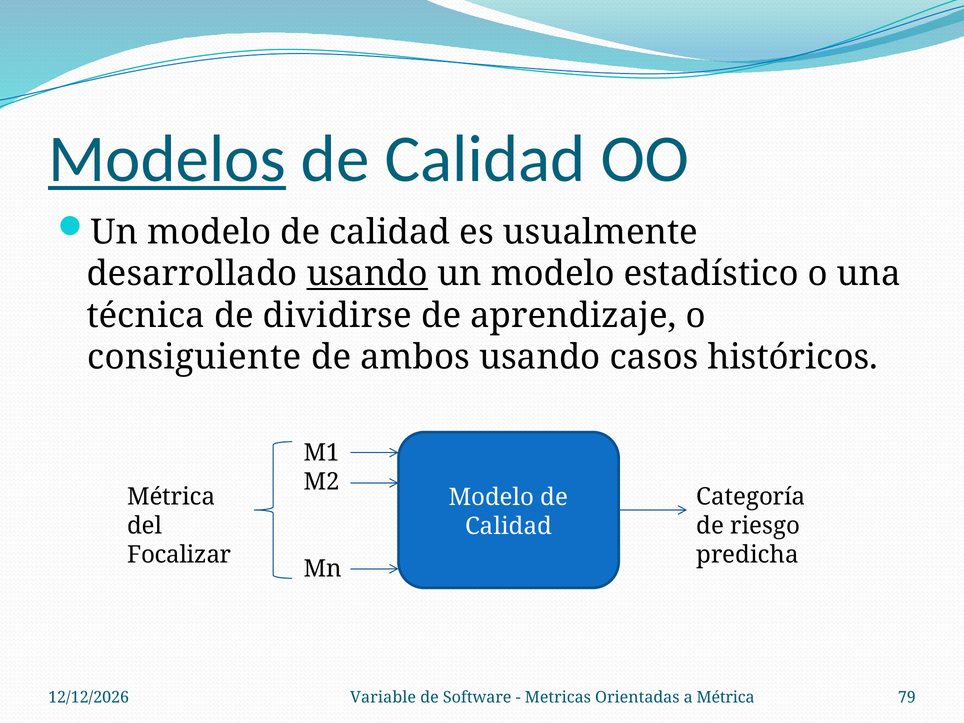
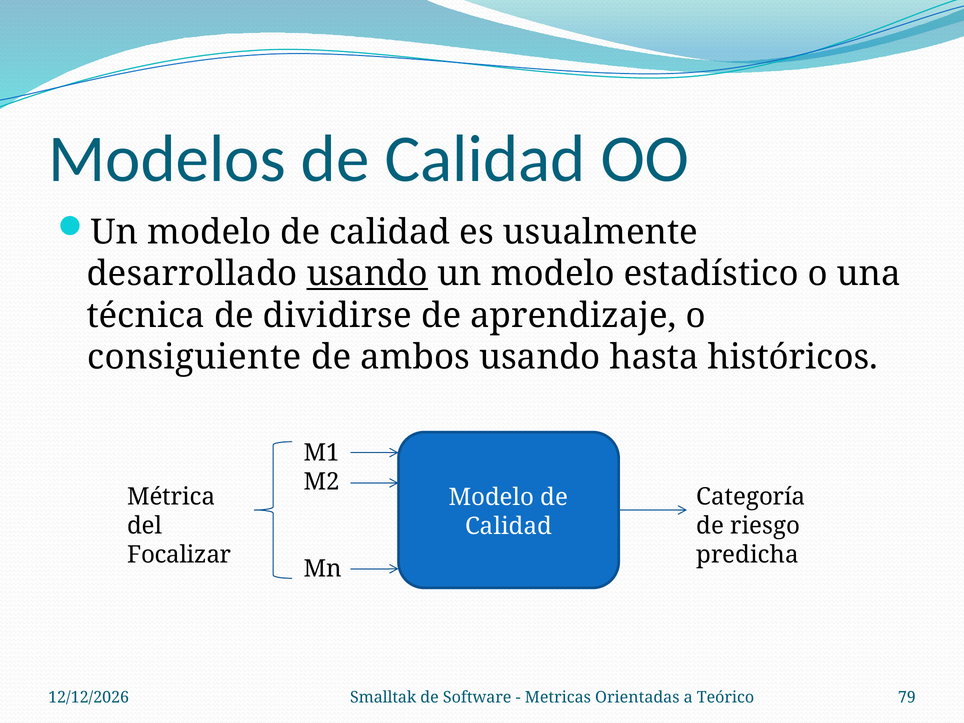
Modelos underline: present -> none
casos: casos -> hasta
Variable: Variable -> Smalltak
a Métrica: Métrica -> Teórico
